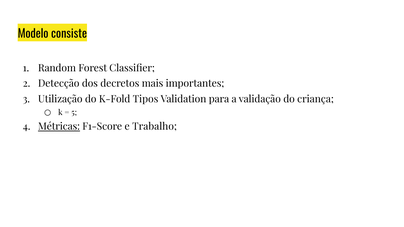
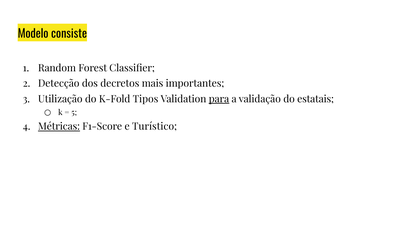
para underline: none -> present
criança: criança -> estatais
Trabalho: Trabalho -> Turístico
